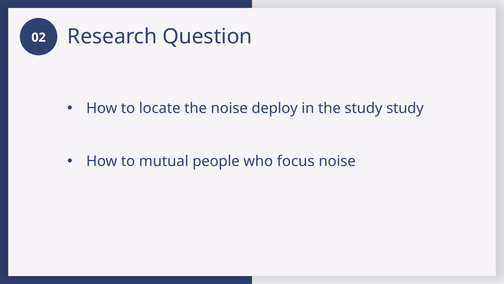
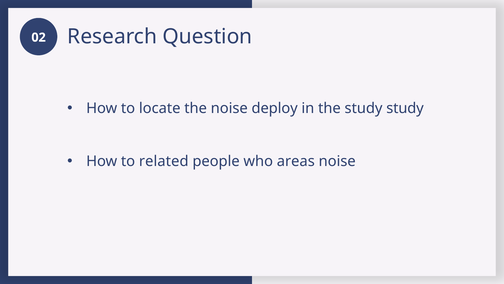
mutual: mutual -> related
focus: focus -> areas
